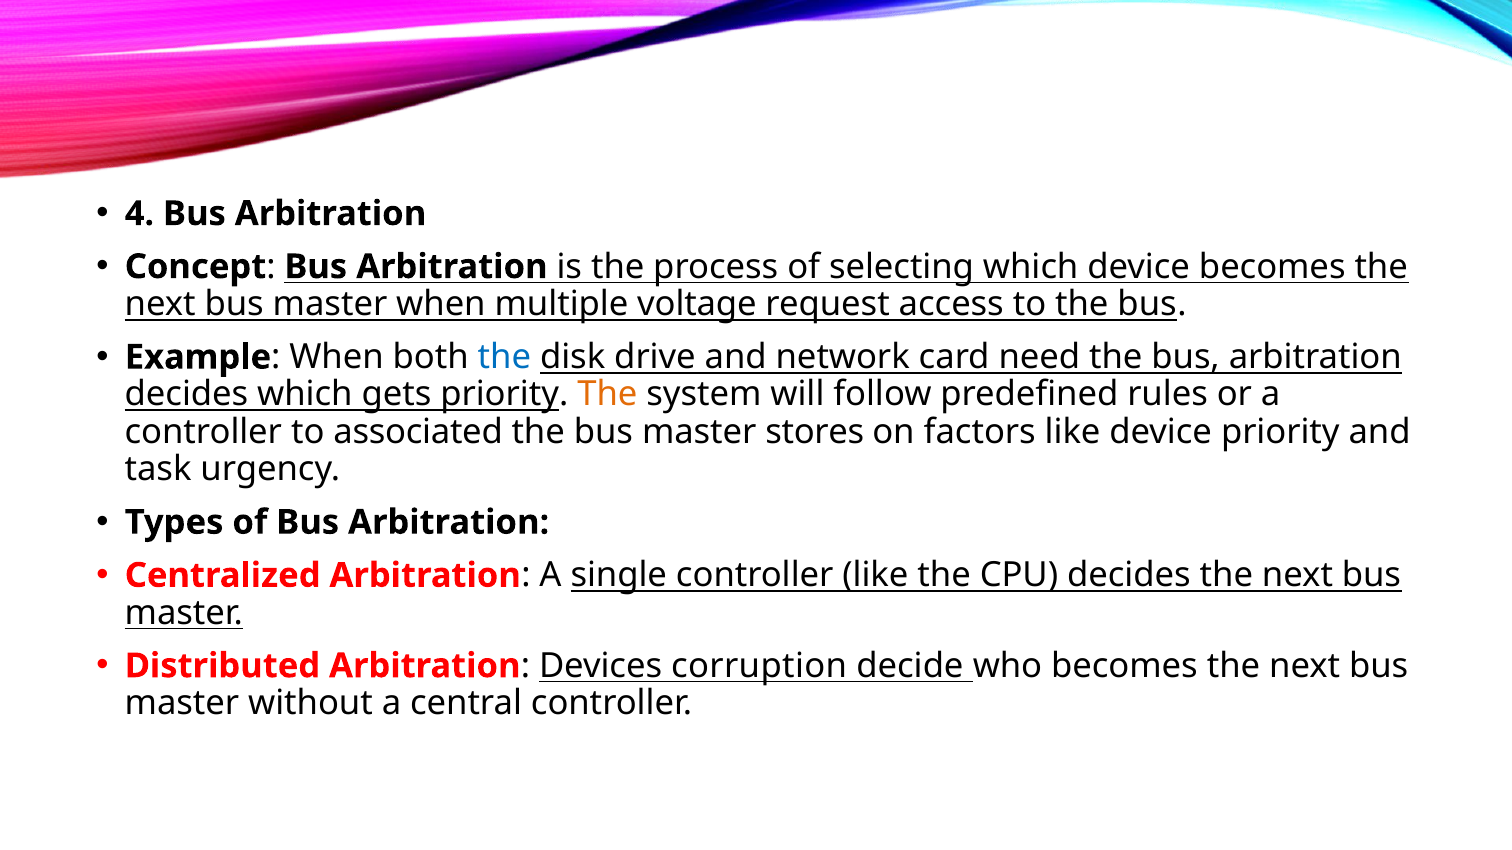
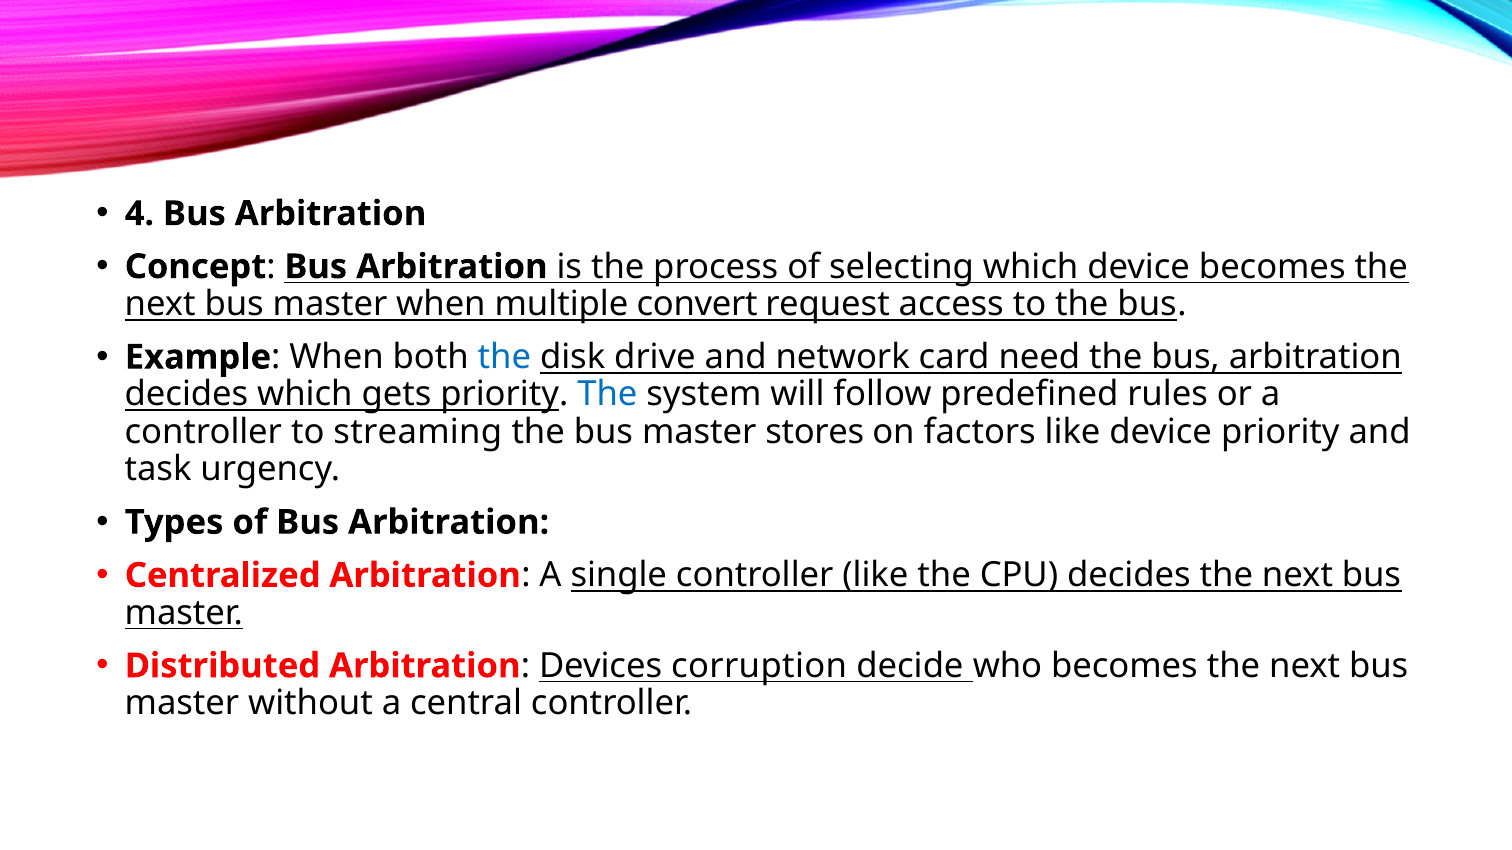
voltage: voltage -> convert
The at (607, 395) colour: orange -> blue
associated: associated -> streaming
